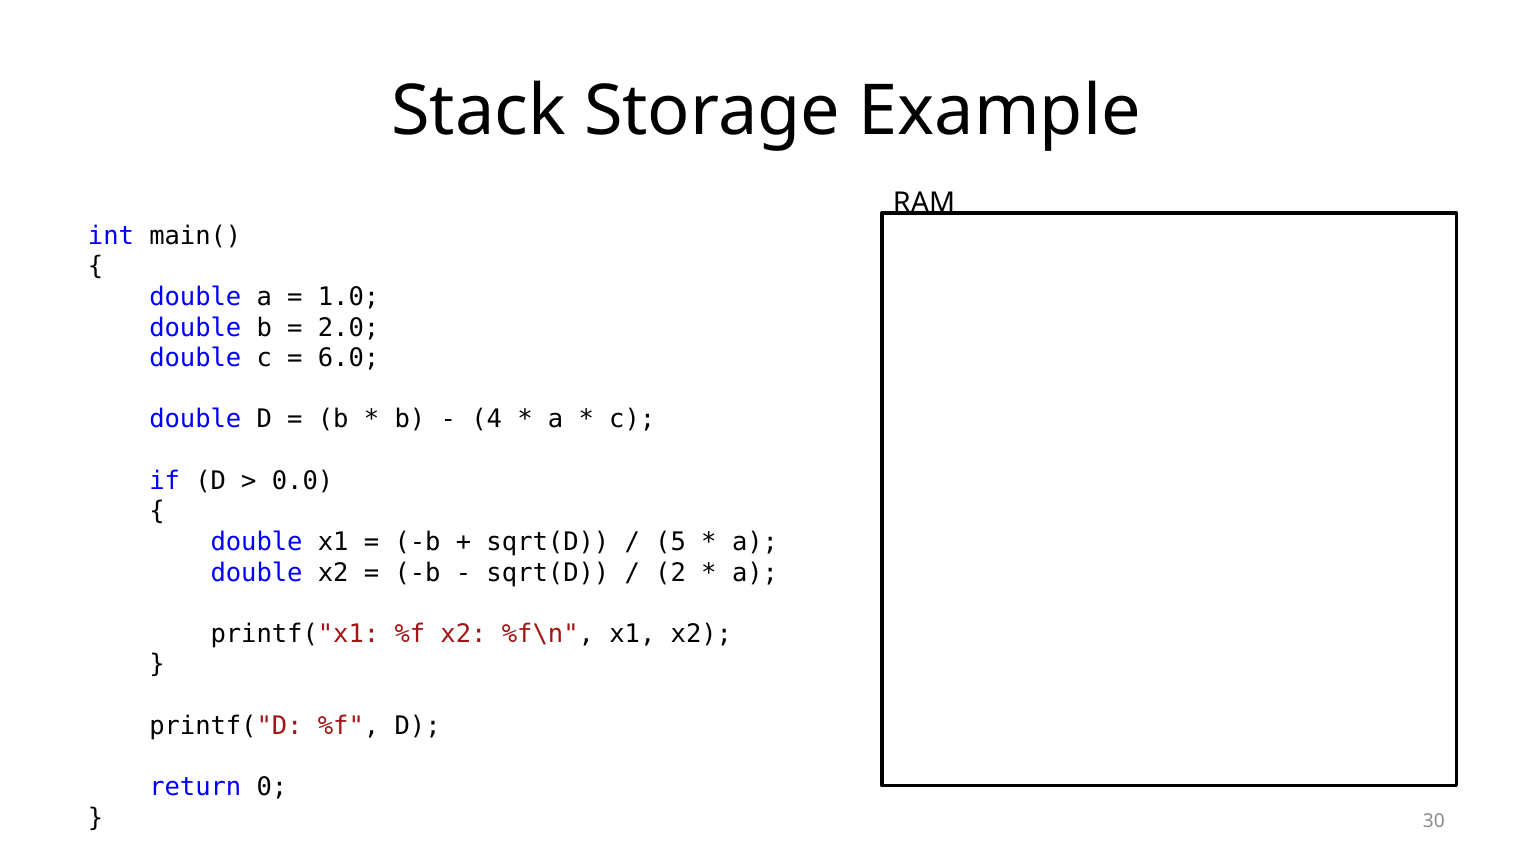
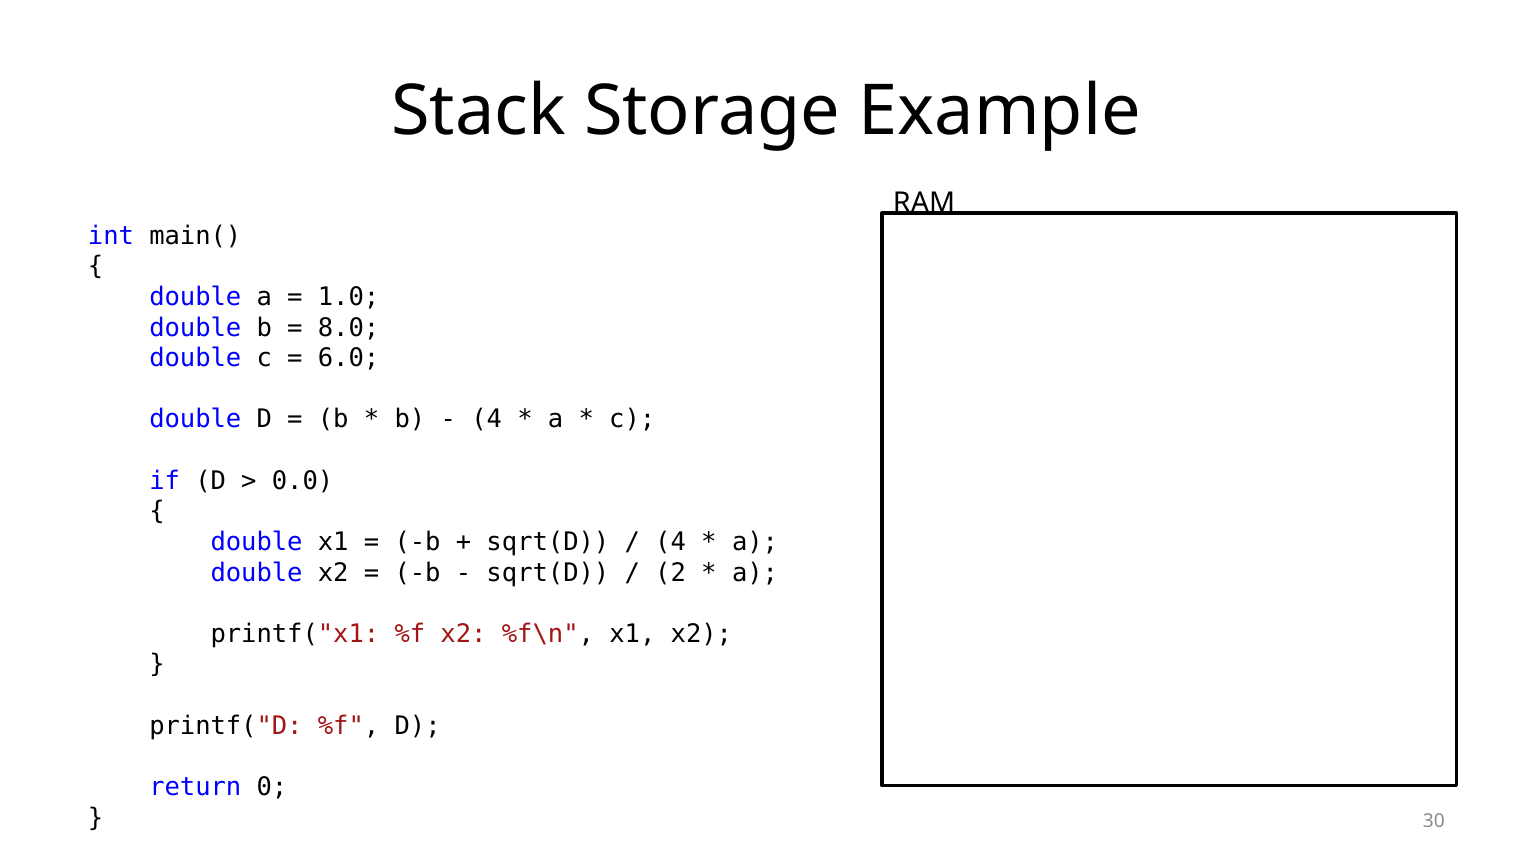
2.0: 2.0 -> 8.0
5 at (671, 542): 5 -> 4
